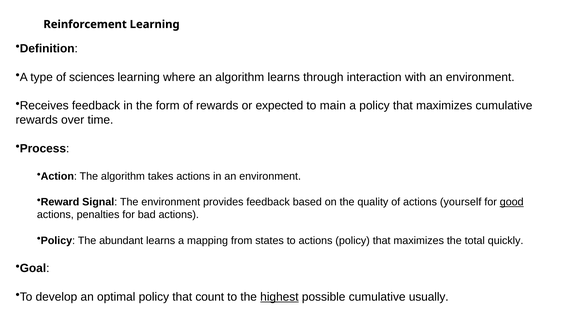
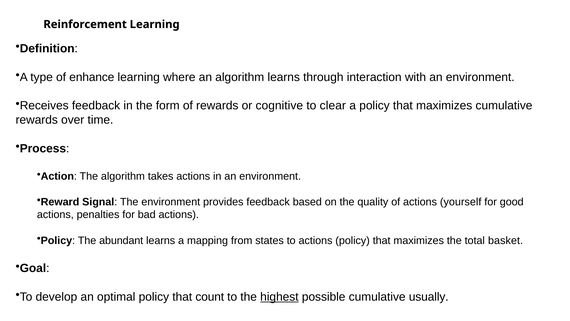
sciences: sciences -> enhance
expected: expected -> cognitive
main: main -> clear
good underline: present -> none
quickly: quickly -> basket
